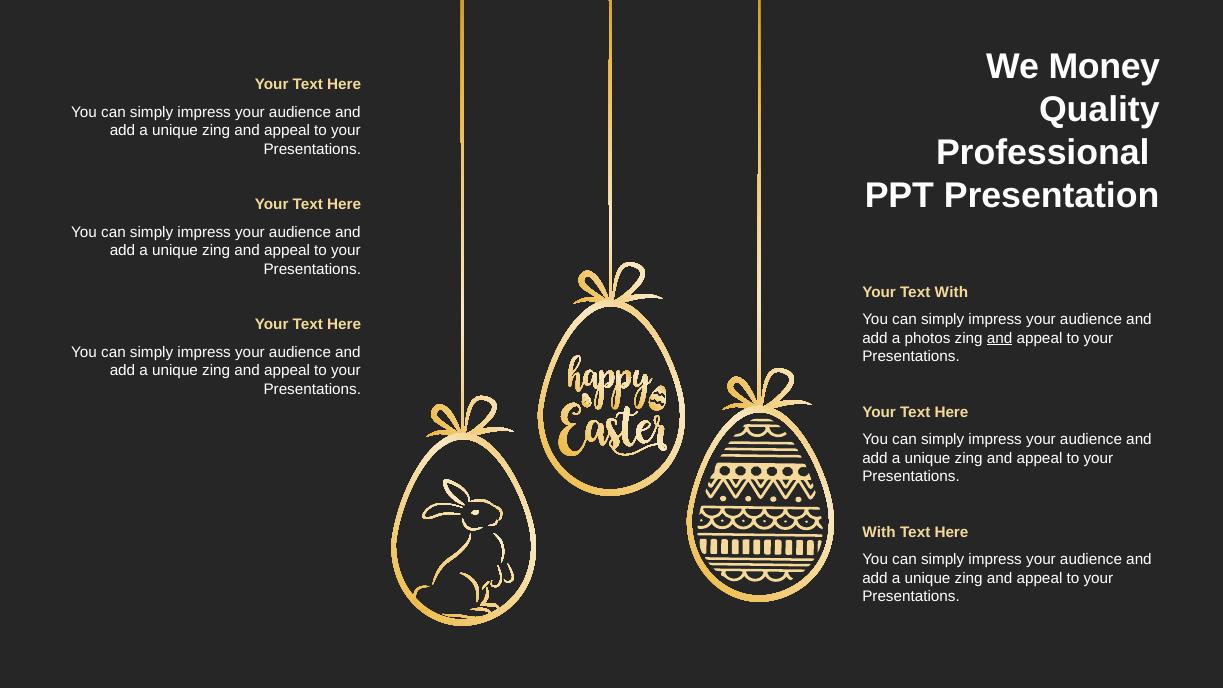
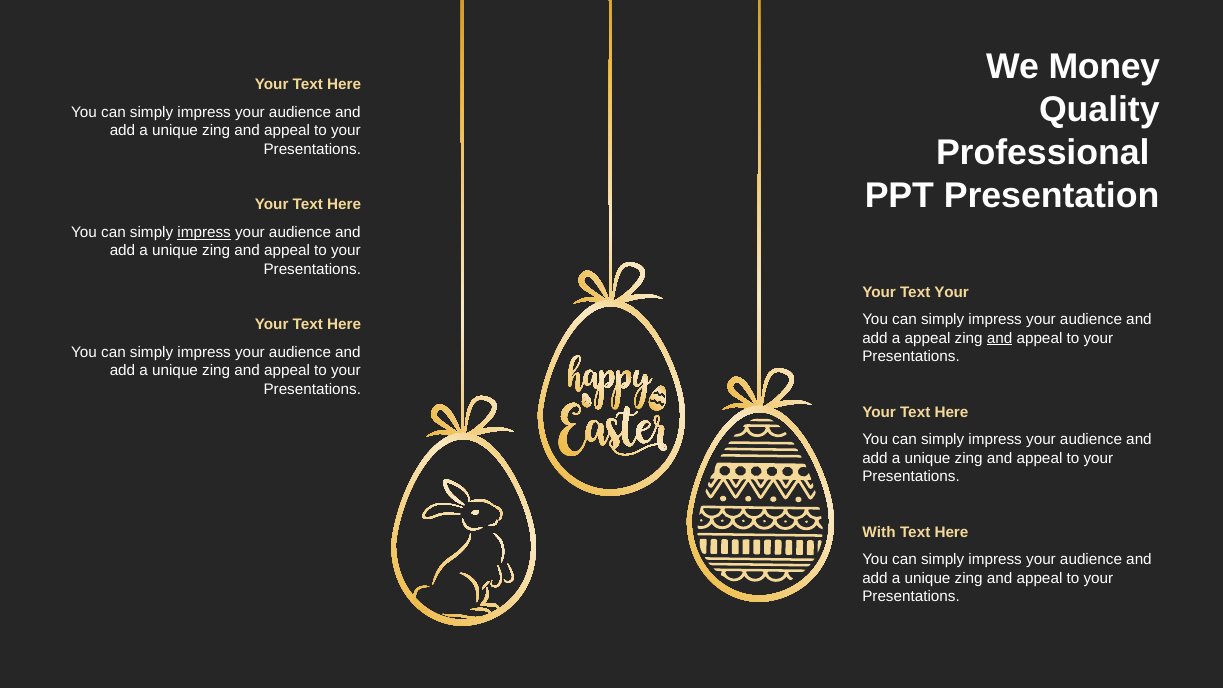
impress at (204, 233) underline: none -> present
Text With: With -> Your
a photos: photos -> appeal
